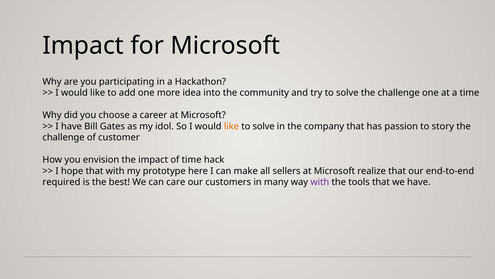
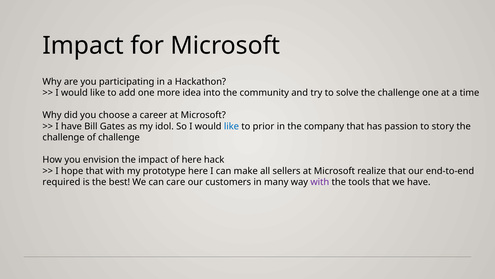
like at (231, 126) colour: orange -> blue
solve at (264, 126): solve -> prior
of customer: customer -> challenge
of time: time -> here
